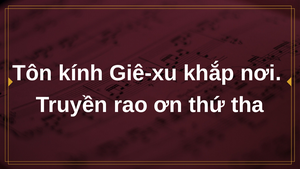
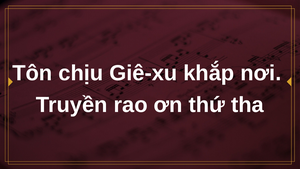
kính: kính -> chịu
